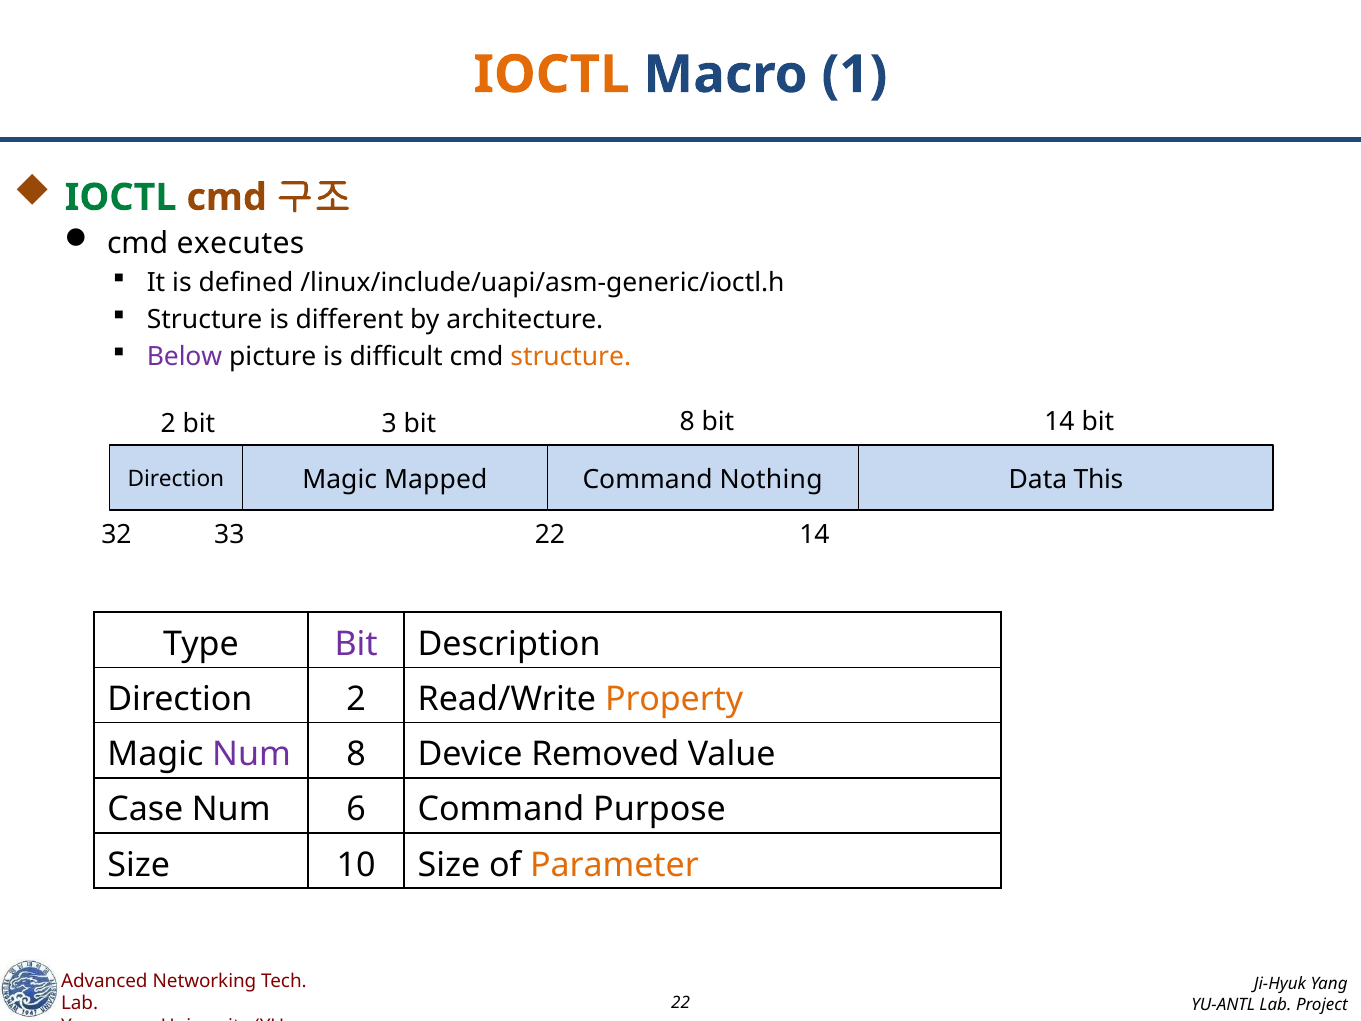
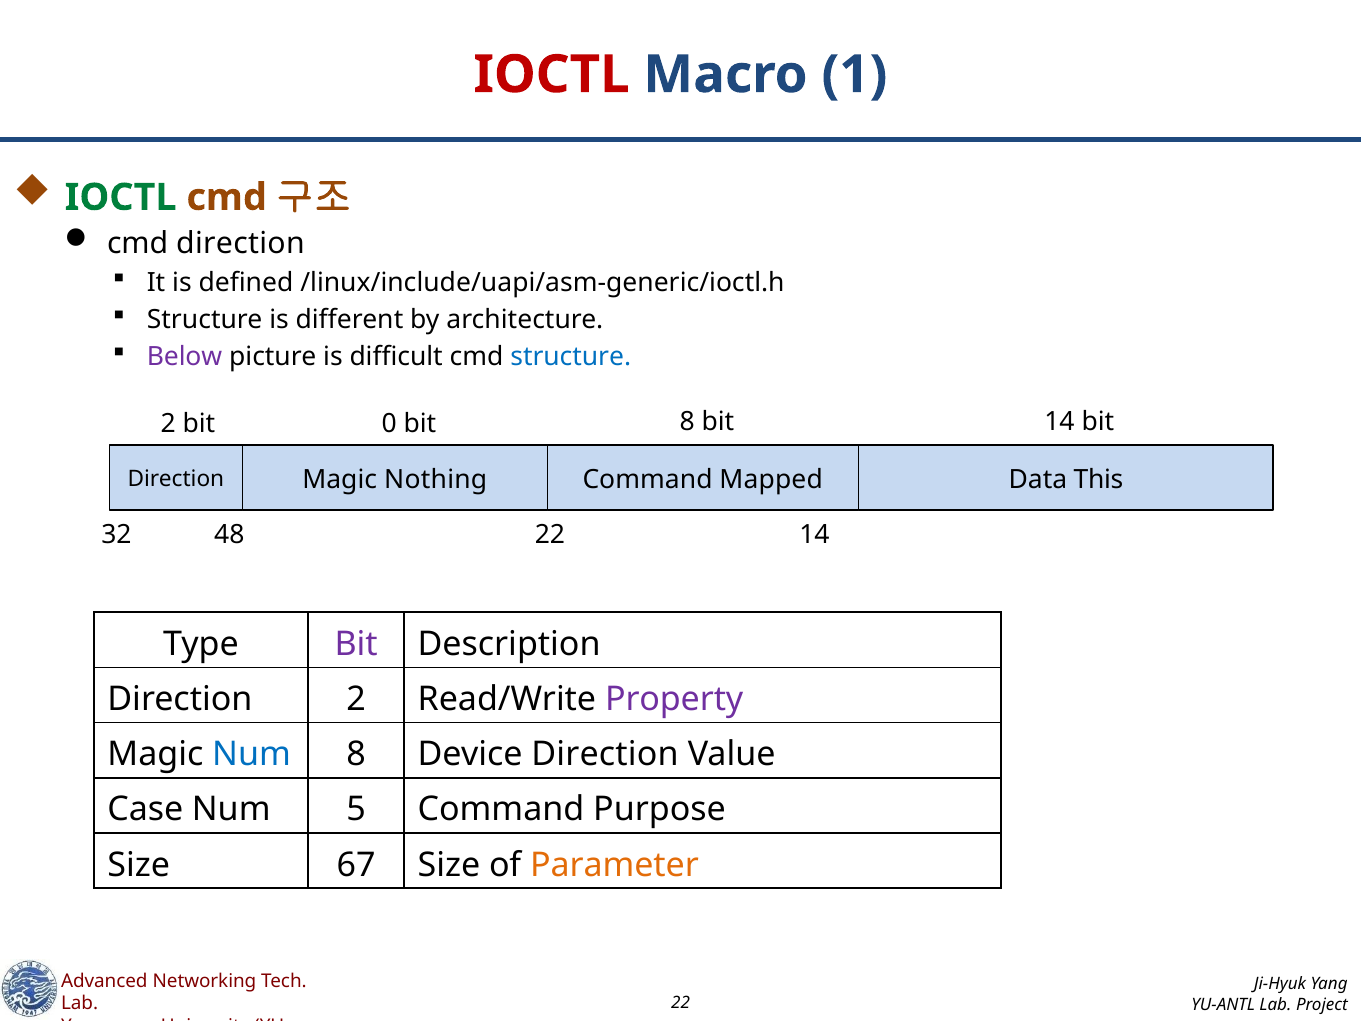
IOCTL at (552, 75) colour: orange -> red
cmd executes: executes -> direction
structure at (571, 357) colour: orange -> blue
3: 3 -> 0
Mapped: Mapped -> Nothing
Nothing: Nothing -> Mapped
33: 33 -> 48
Property colour: orange -> purple
Num at (252, 754) colour: purple -> blue
Device Removed: Removed -> Direction
6: 6 -> 5
10: 10 -> 67
